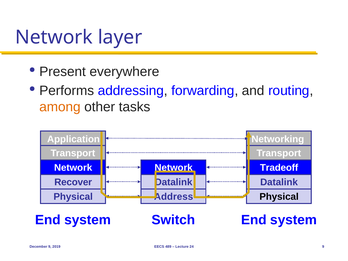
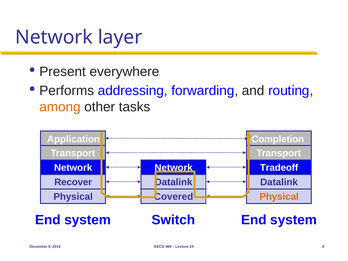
Networking: Networking -> Completion
Address: Address -> Covered
Physical at (279, 197) colour: black -> orange
